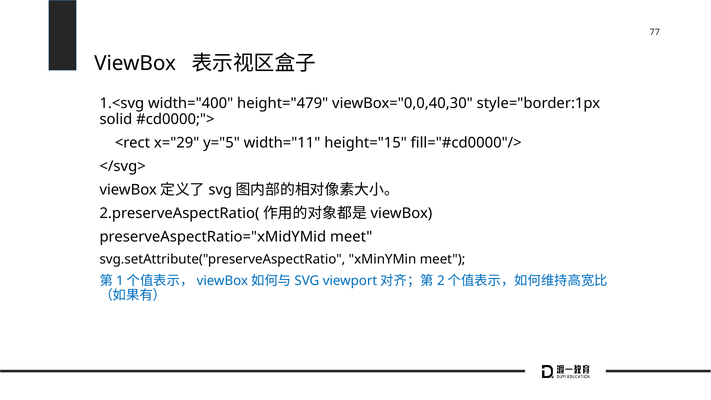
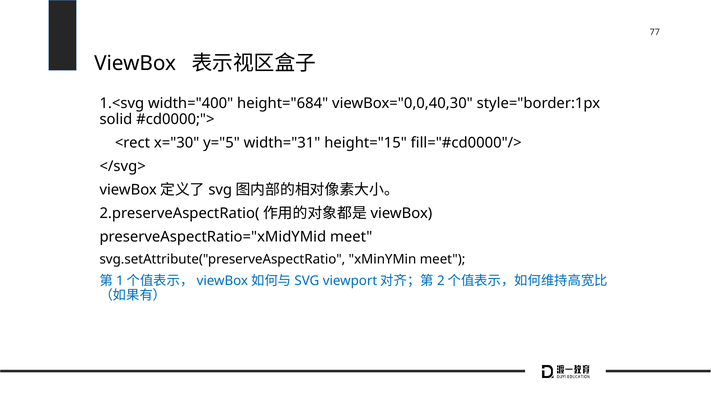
height="479: height="479 -> height="684
x="29: x="29 -> x="30
width="11: width="11 -> width="31
